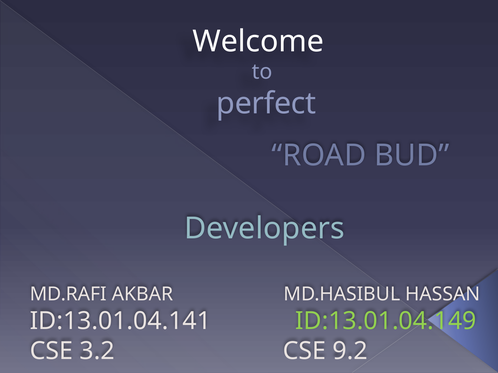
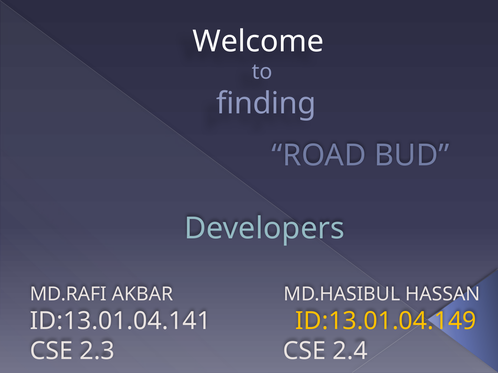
perfect: perfect -> finding
ID:13.01.04.149 colour: light green -> yellow
3.2: 3.2 -> 2.3
9.2: 9.2 -> 2.4
